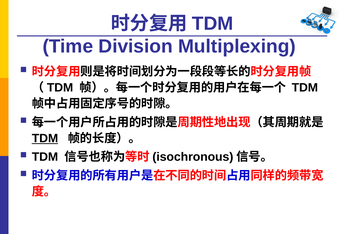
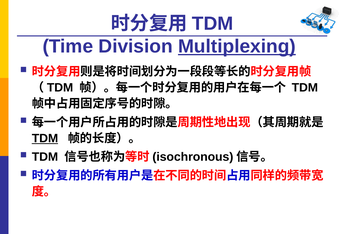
Multiplexing underline: none -> present
